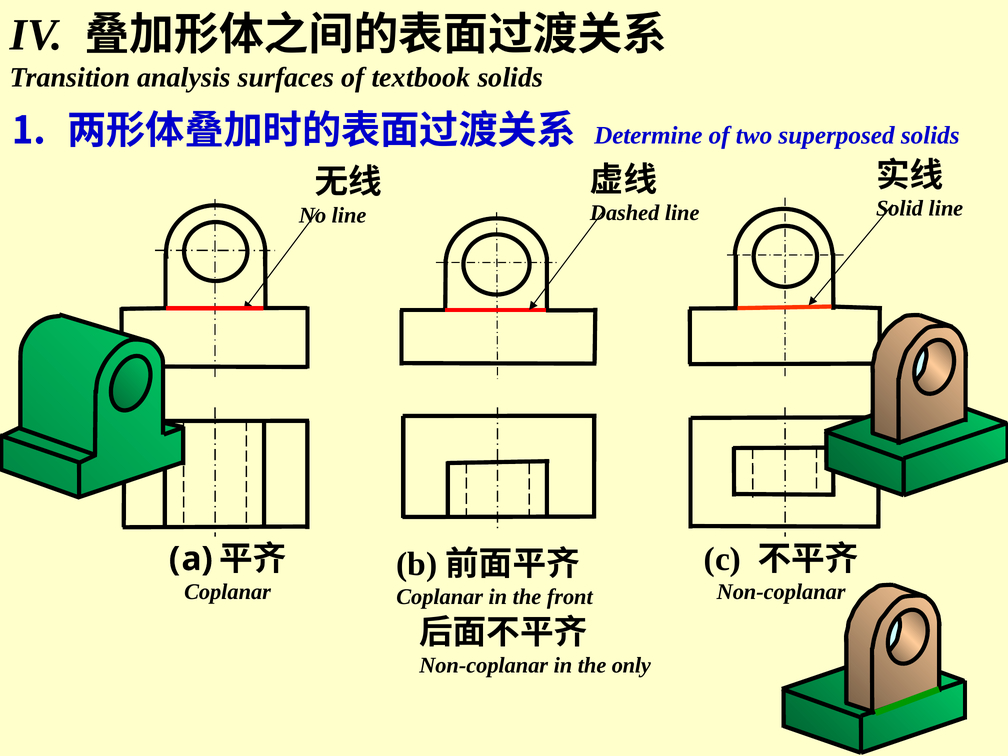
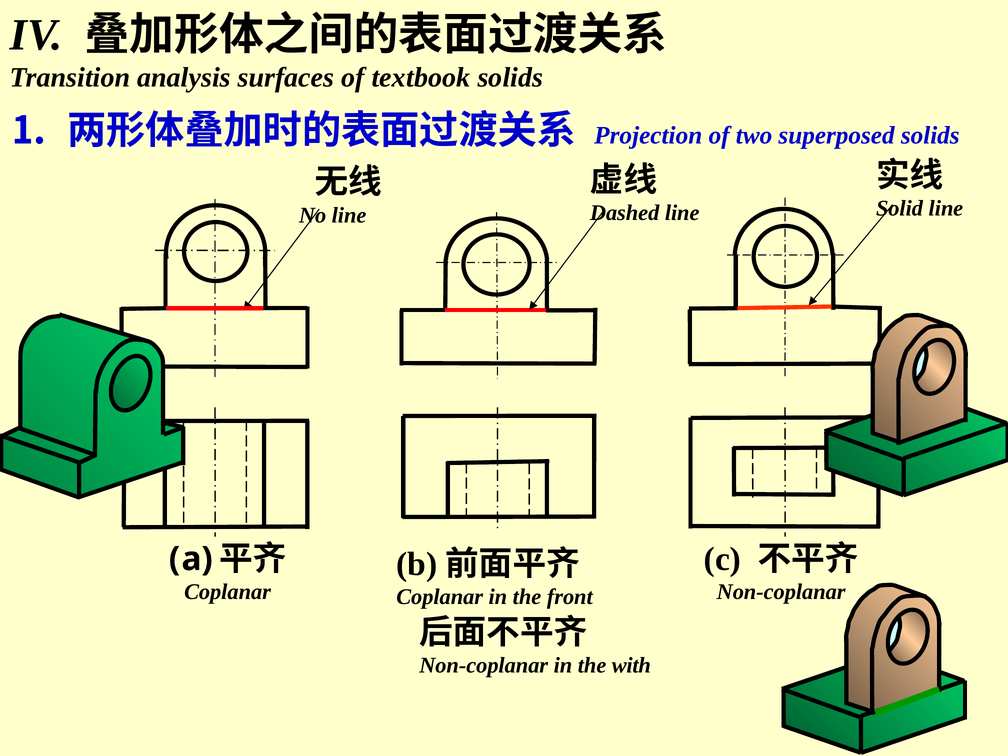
Determine: Determine -> Projection
only: only -> with
